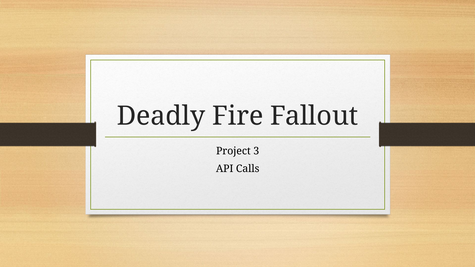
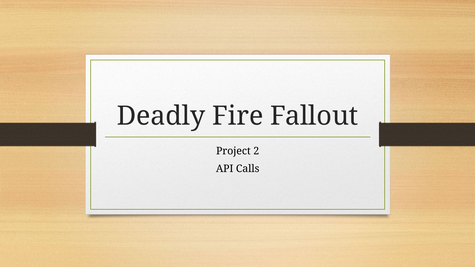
3: 3 -> 2
